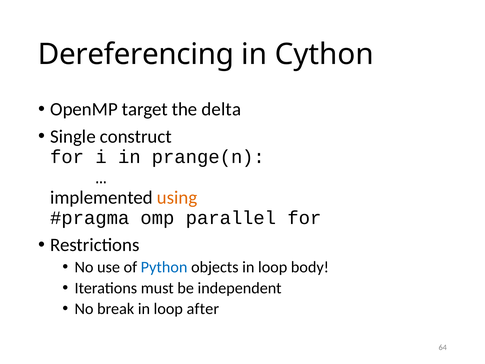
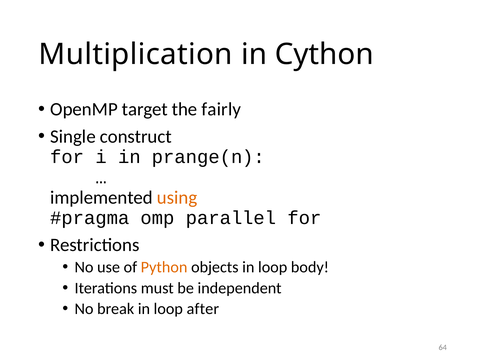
Dereferencing: Dereferencing -> Multiplication
delta: delta -> fairly
Python colour: blue -> orange
